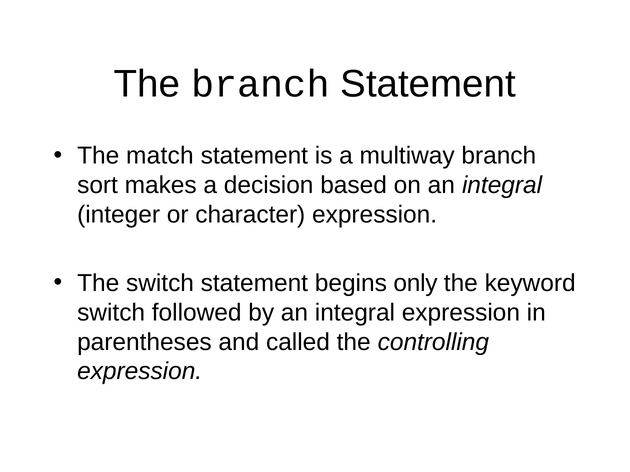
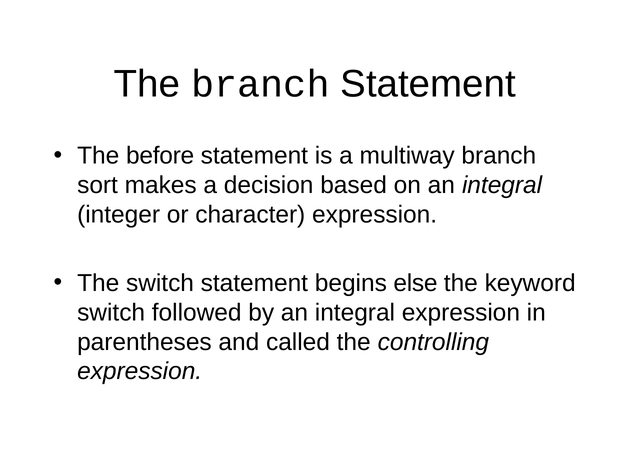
match: match -> before
only: only -> else
